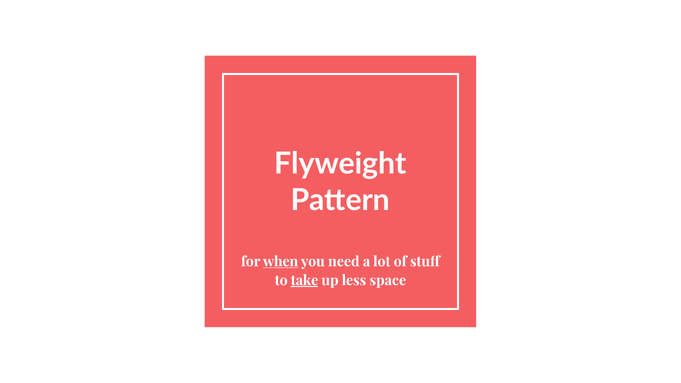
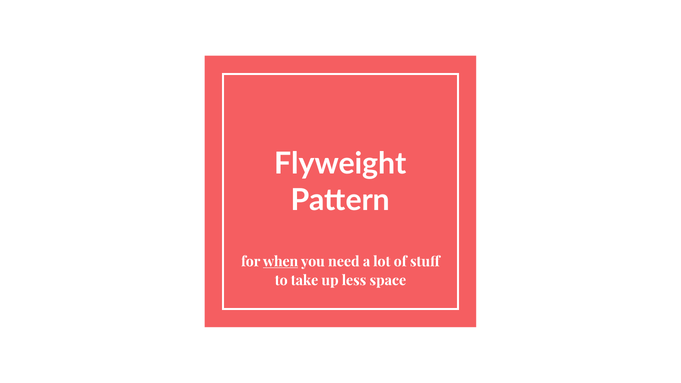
take underline: present -> none
